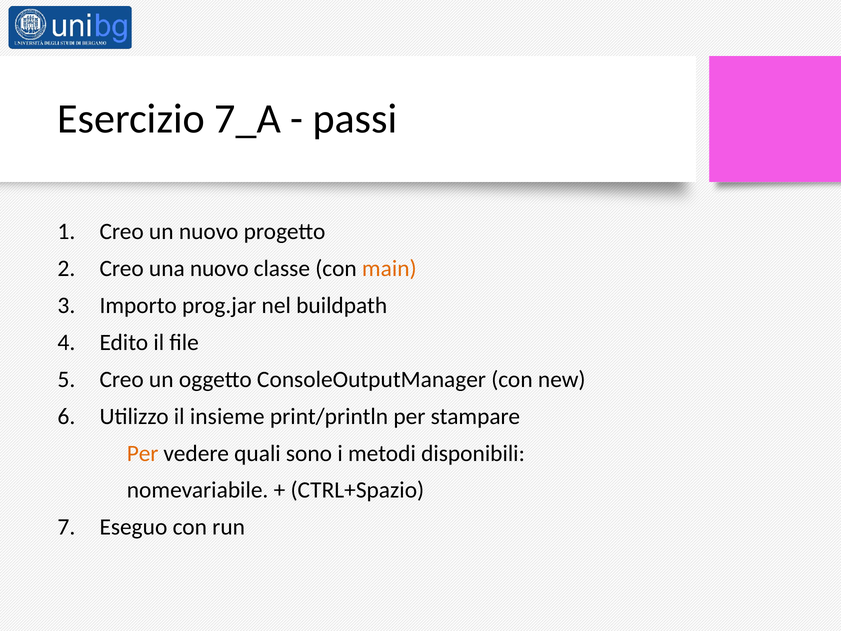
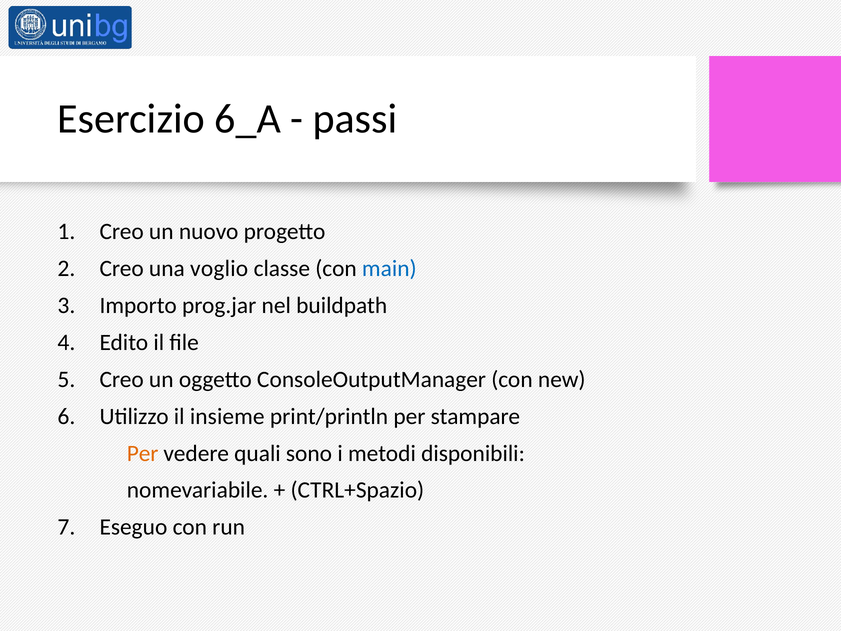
7_A: 7_A -> 6_A
una nuovo: nuovo -> voglio
main colour: orange -> blue
